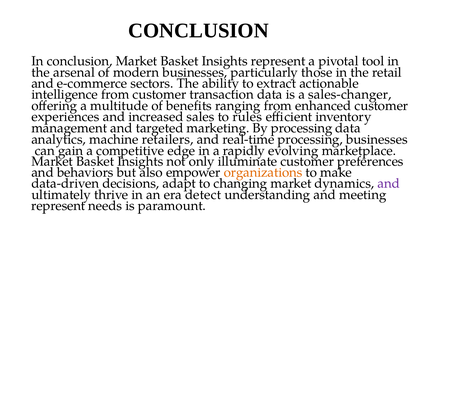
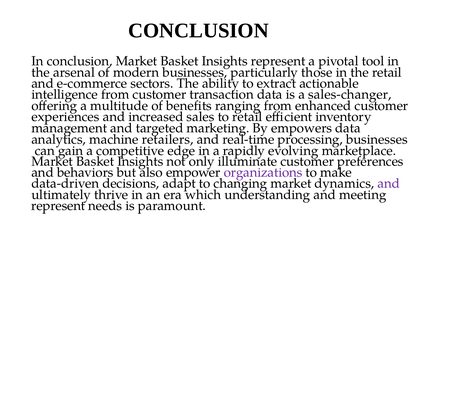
to rules: rules -> retail
By processing: processing -> empowers
organizations colour: orange -> purple
detect: detect -> which
